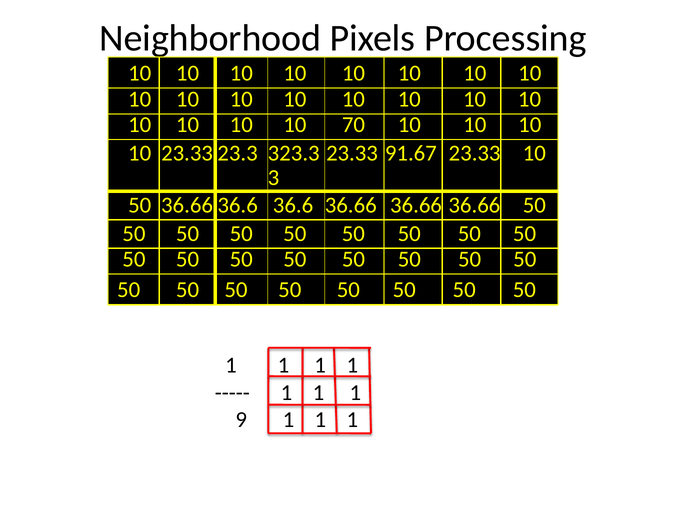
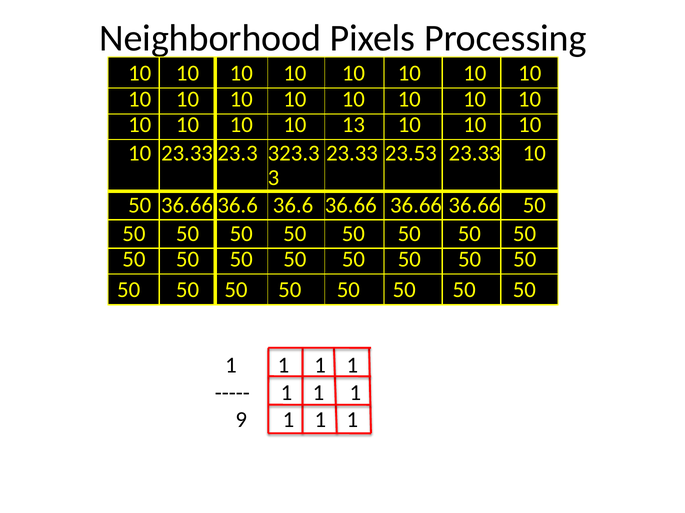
70: 70 -> 13
91.67: 91.67 -> 23.53
